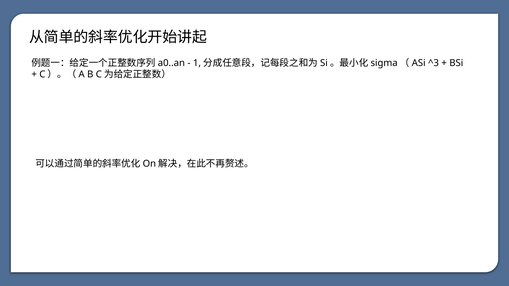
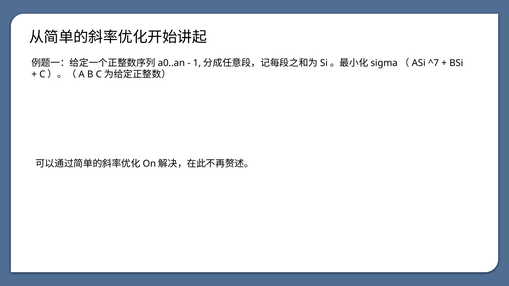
^3: ^3 -> ^7
